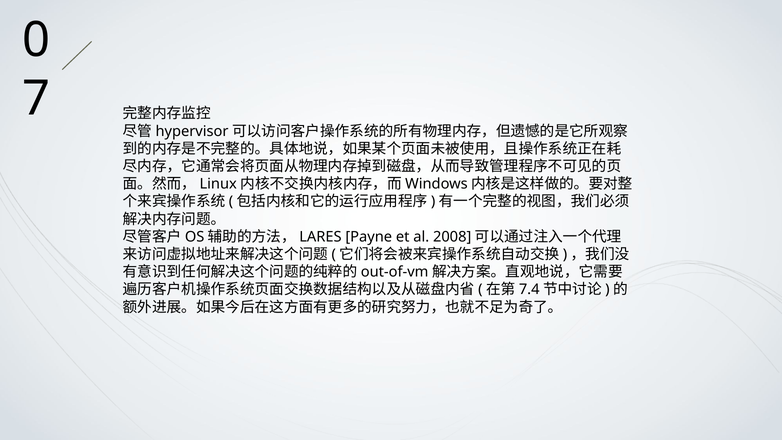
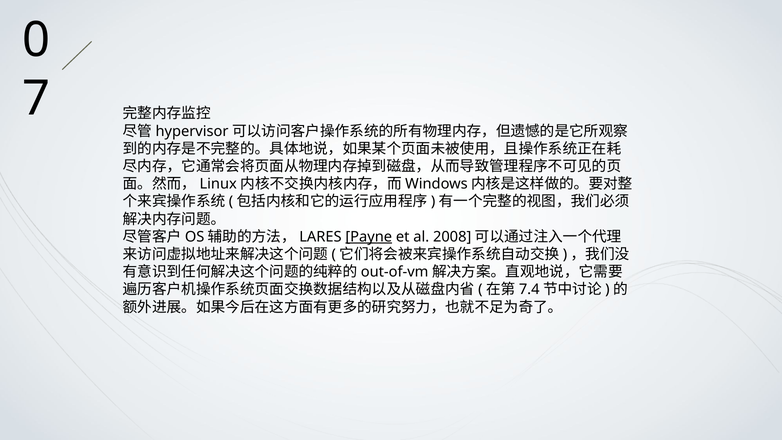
Payne underline: none -> present
